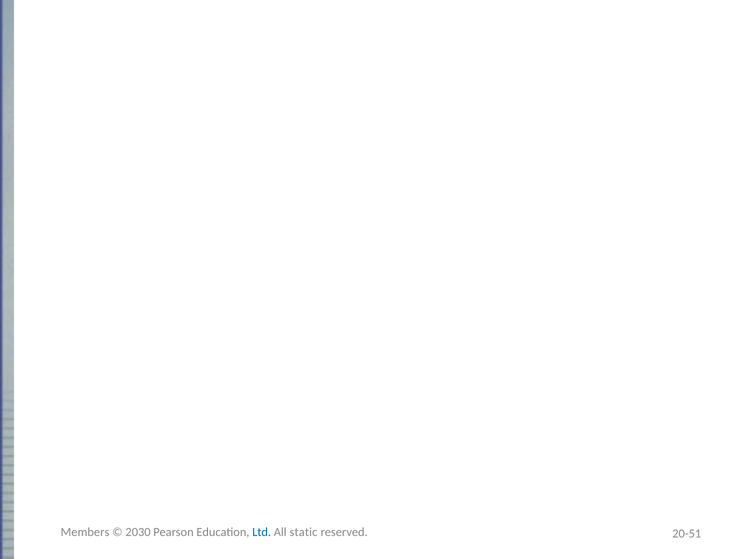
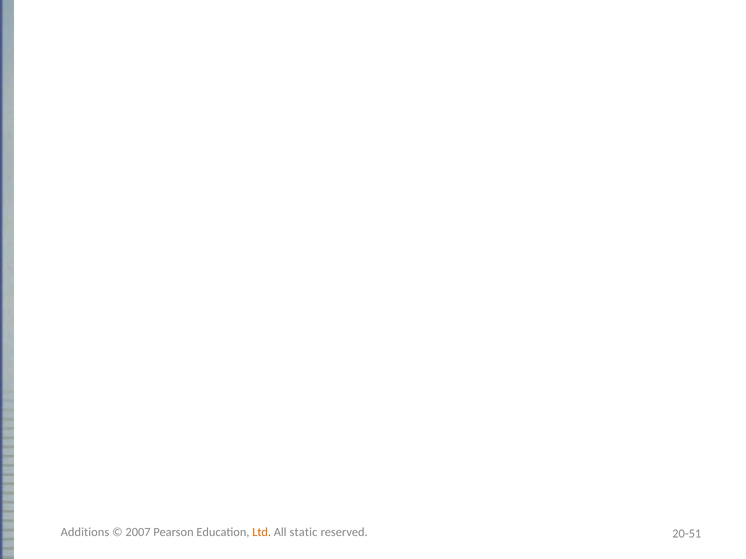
Members: Members -> Additions
2030: 2030 -> 2007
Ltd colour: blue -> orange
